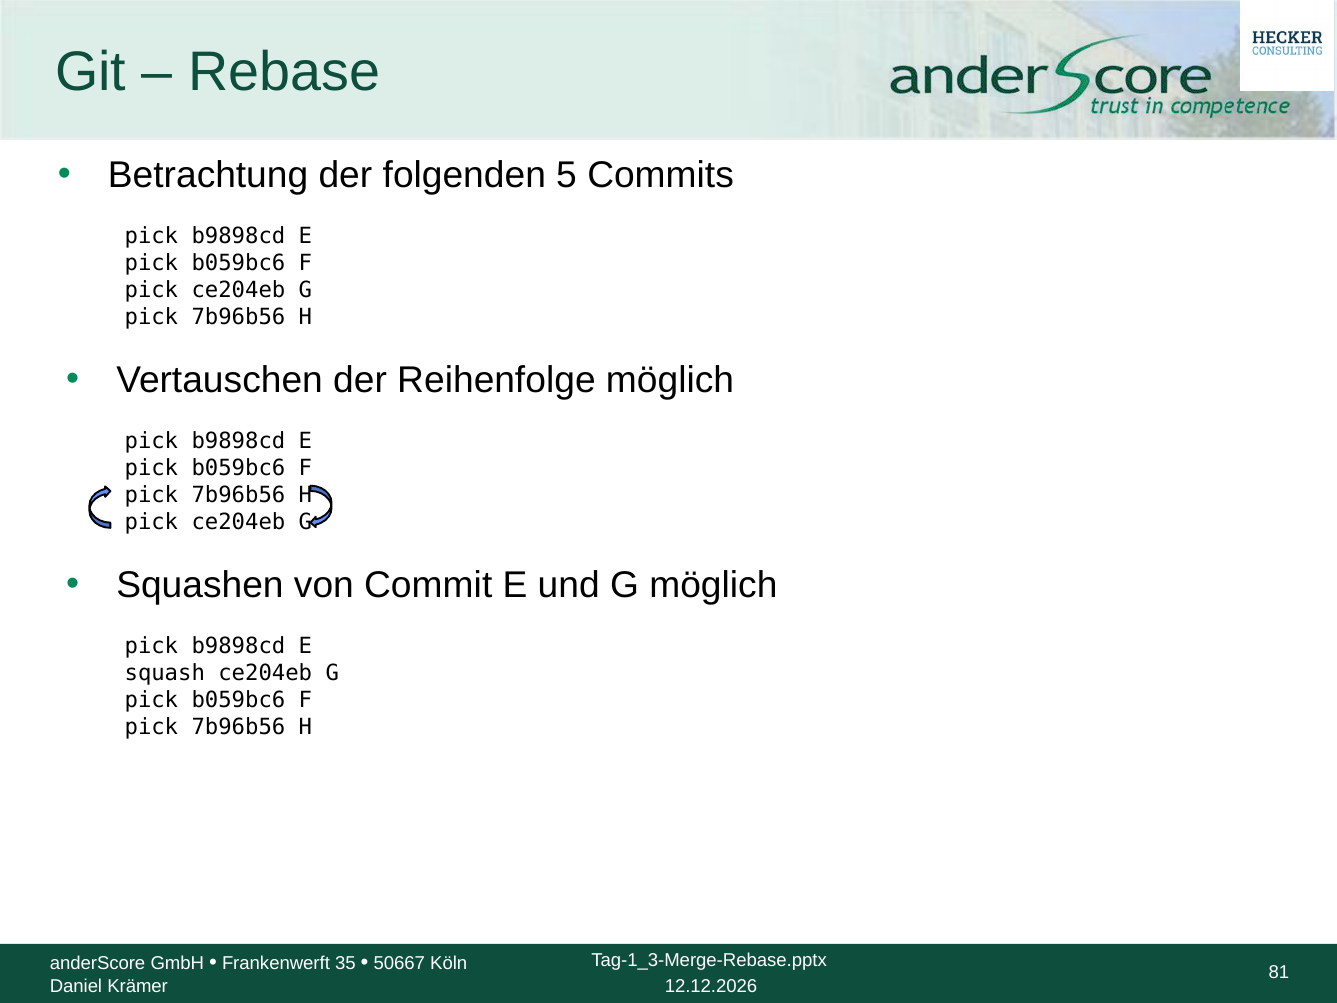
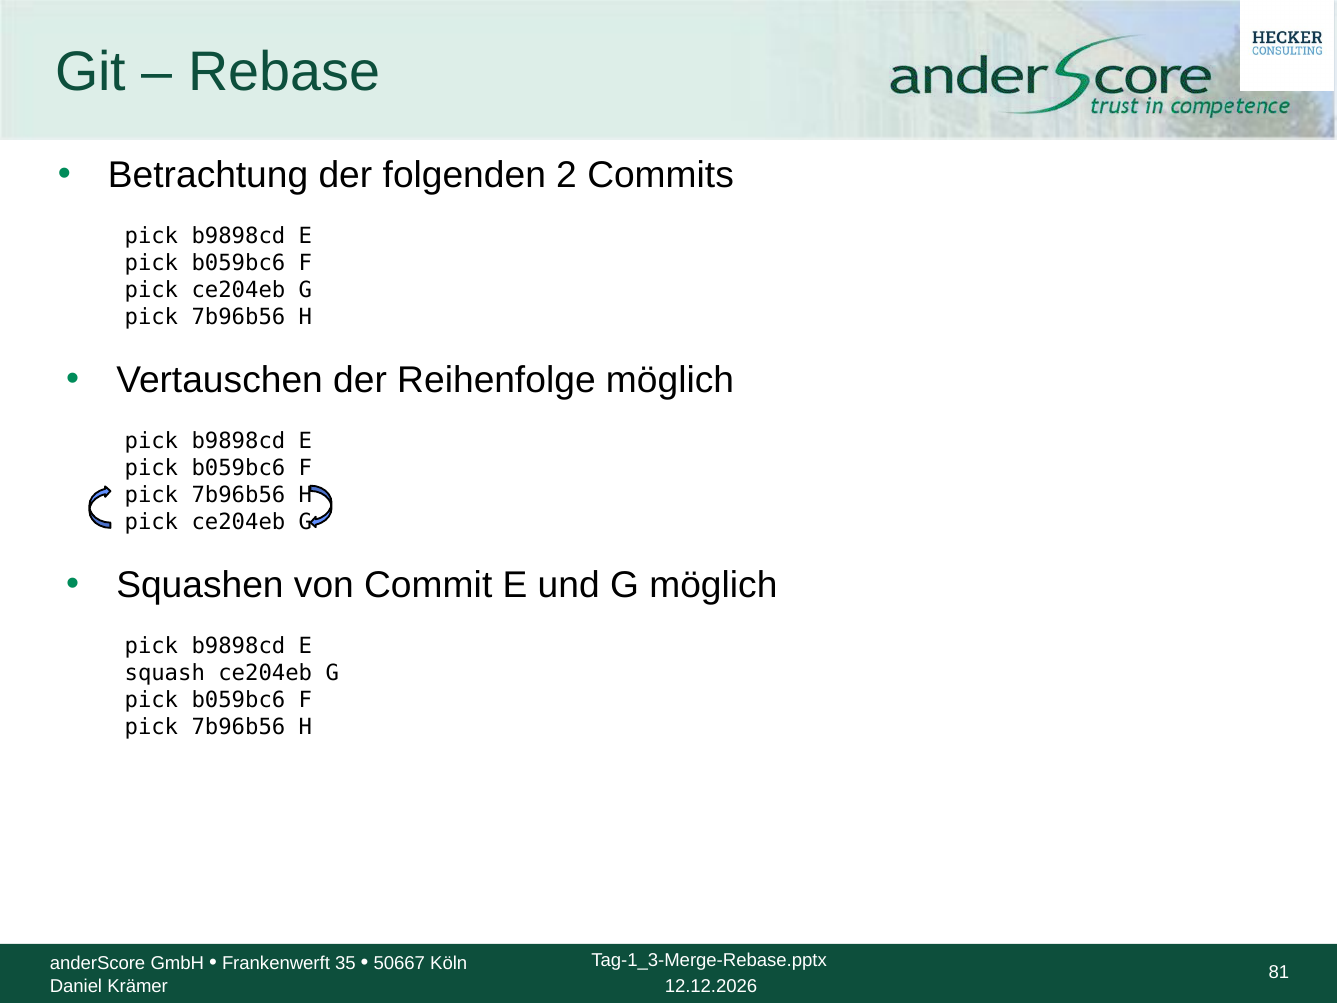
5: 5 -> 2
